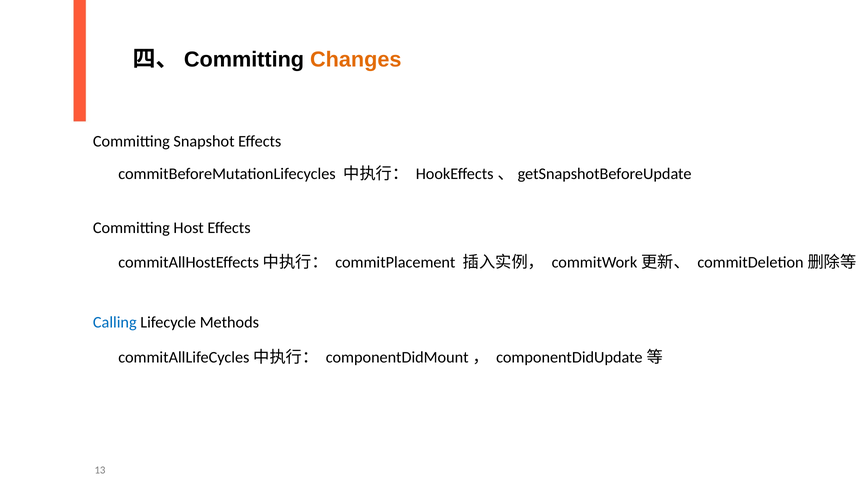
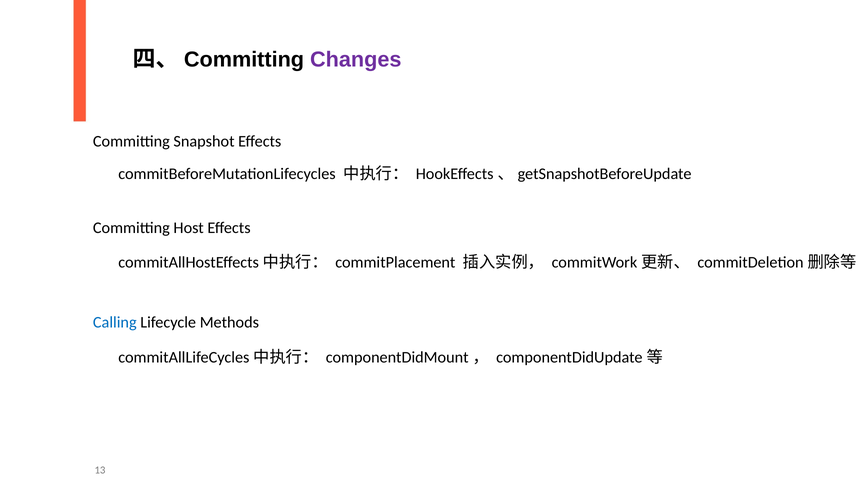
Changes colour: orange -> purple
